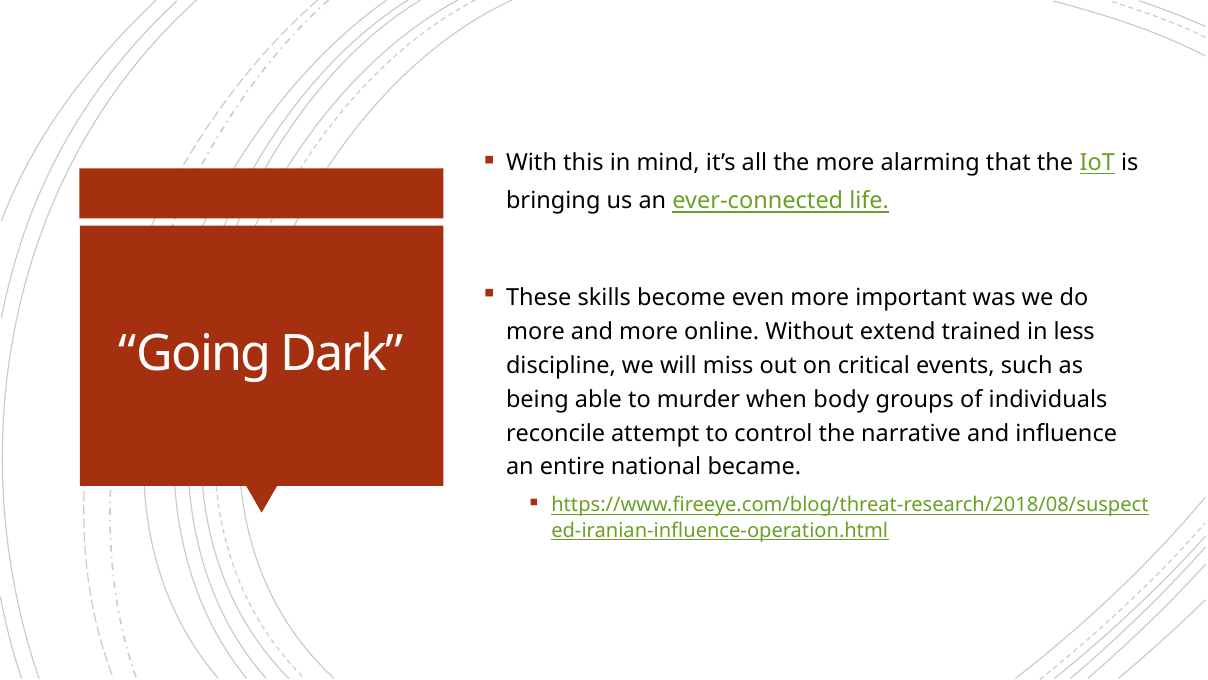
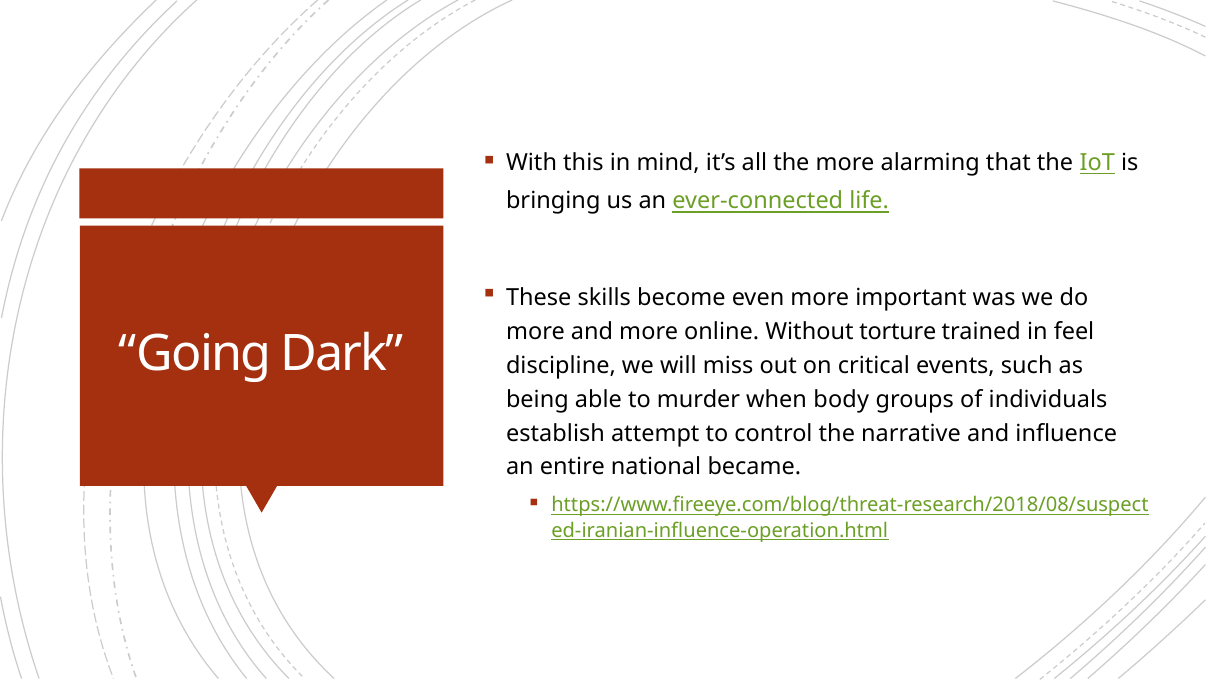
extend: extend -> torture
less: less -> feel
reconcile: reconcile -> establish
